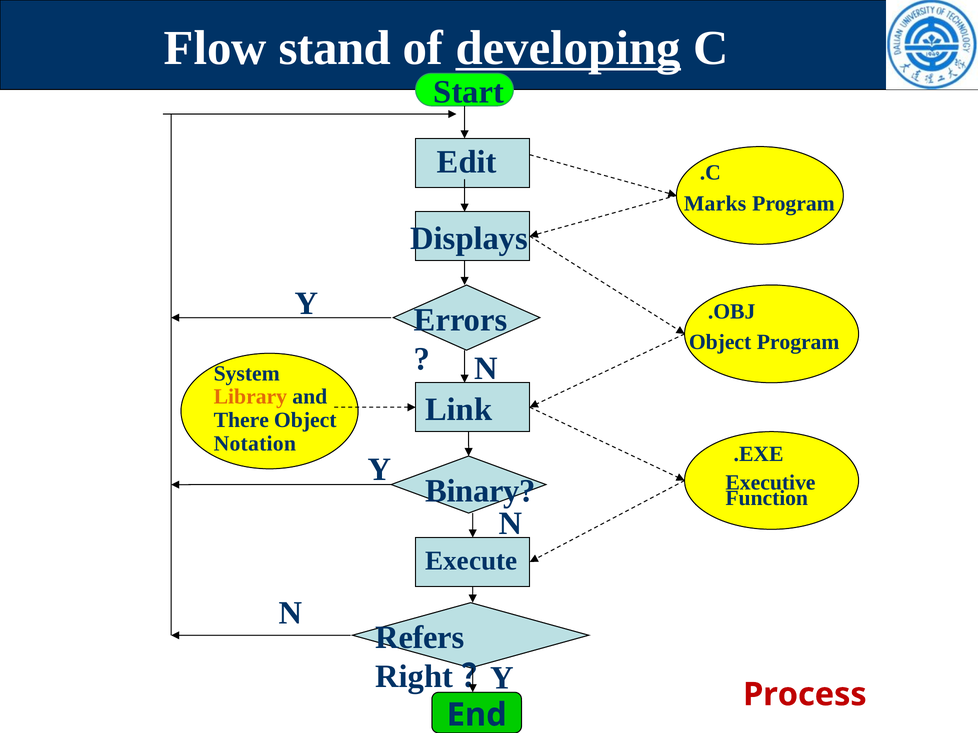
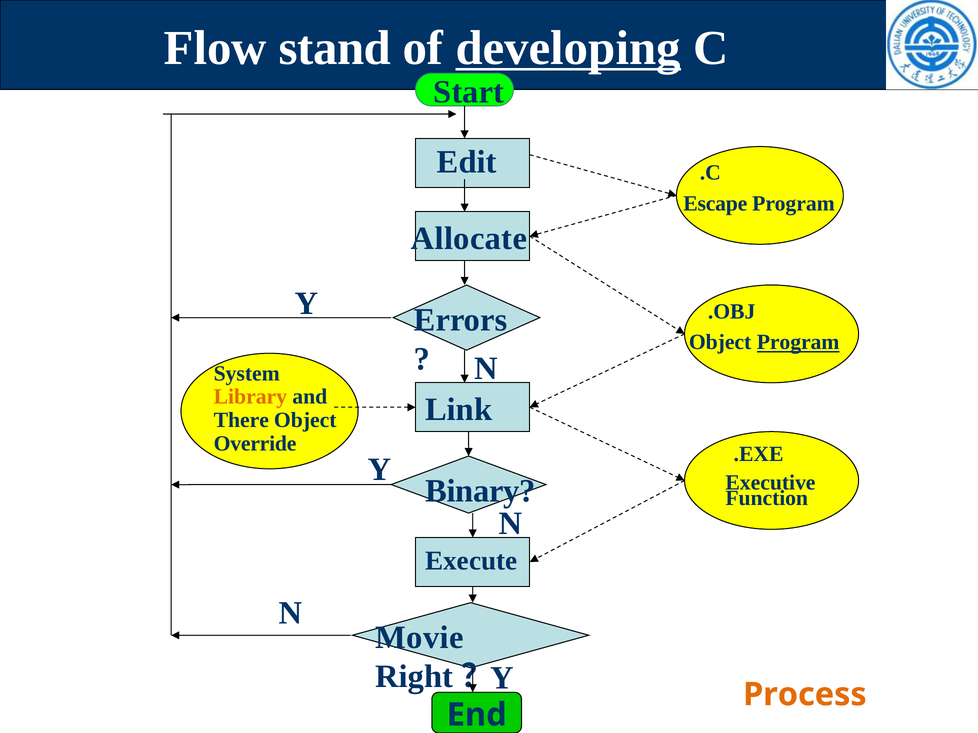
Marks: Marks -> Escape
Displays: Displays -> Allocate
Program at (798, 343) underline: none -> present
Notation: Notation -> Override
Refers: Refers -> Movie
Process colour: red -> orange
